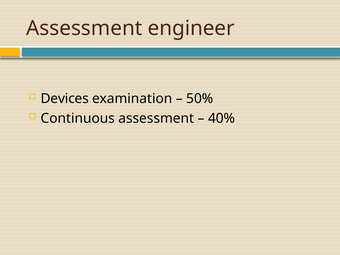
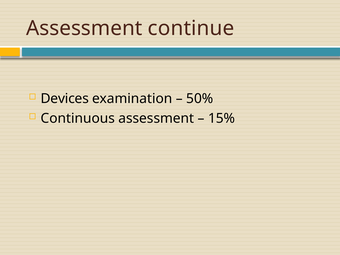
engineer: engineer -> continue
40%: 40% -> 15%
